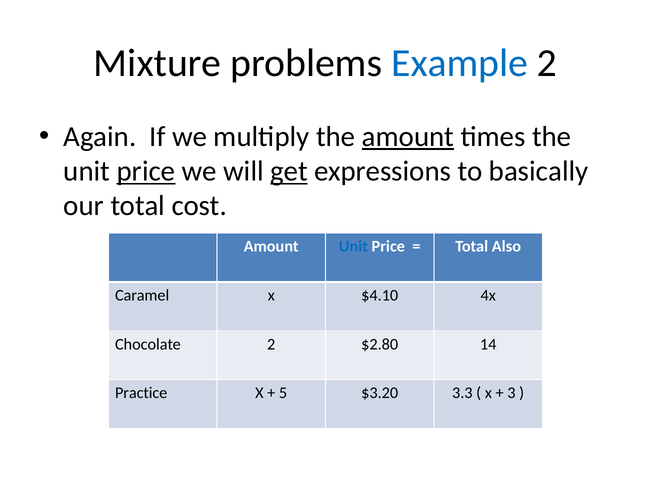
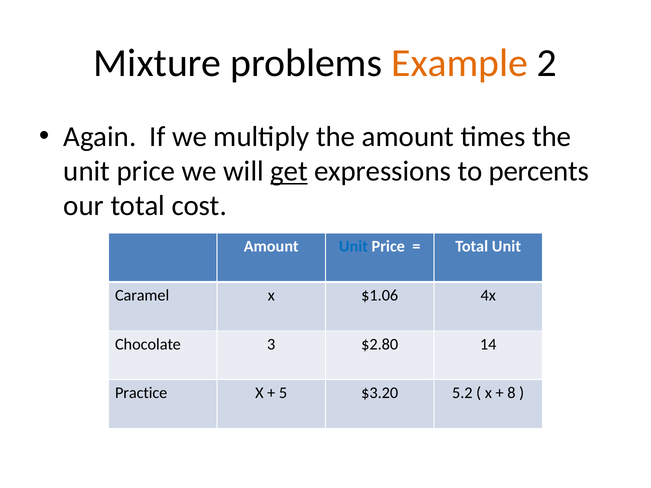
Example colour: blue -> orange
amount at (408, 137) underline: present -> none
price at (146, 171) underline: present -> none
basically: basically -> percents
Total Also: Also -> Unit
$4.10: $4.10 -> $1.06
Chocolate 2: 2 -> 3
3.3: 3.3 -> 5.2
3: 3 -> 8
